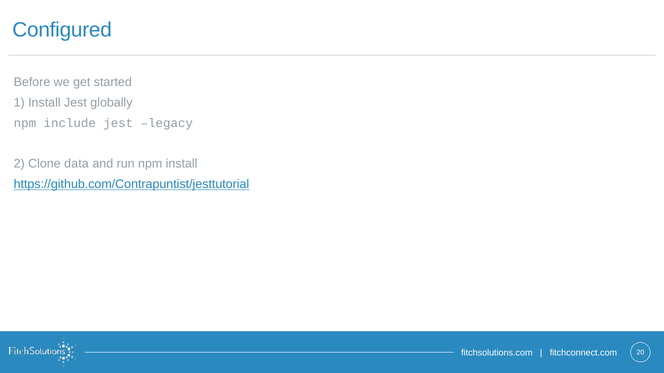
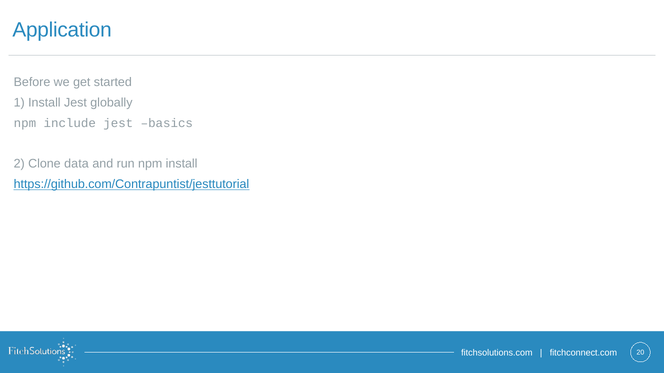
Configured: Configured -> Application
legacy: legacy -> basics
